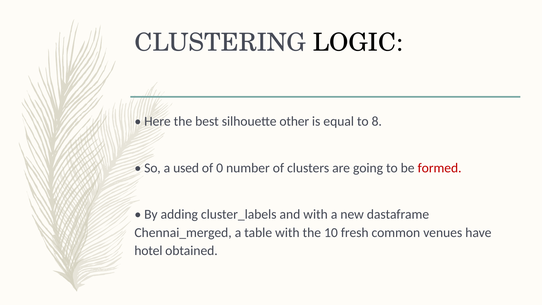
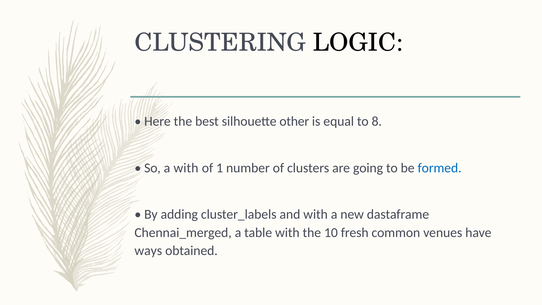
a used: used -> with
0: 0 -> 1
formed colour: red -> blue
hotel: hotel -> ways
